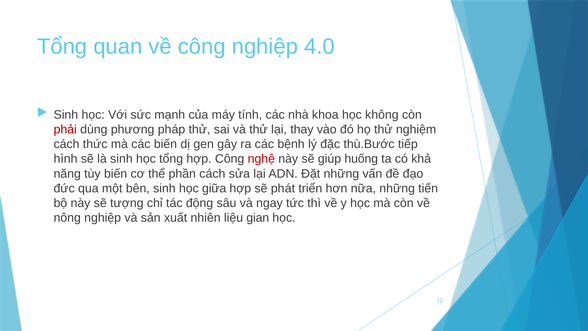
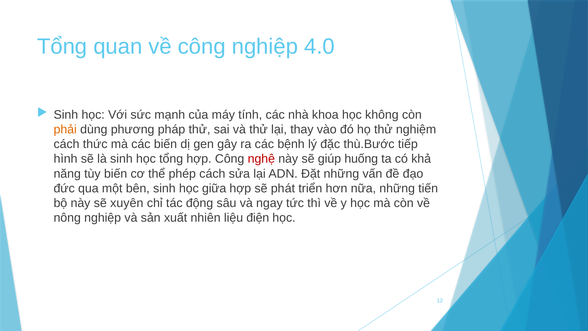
phải colour: red -> orange
phần: phần -> phép
tượng: tượng -> xuyên
gian: gian -> điện
